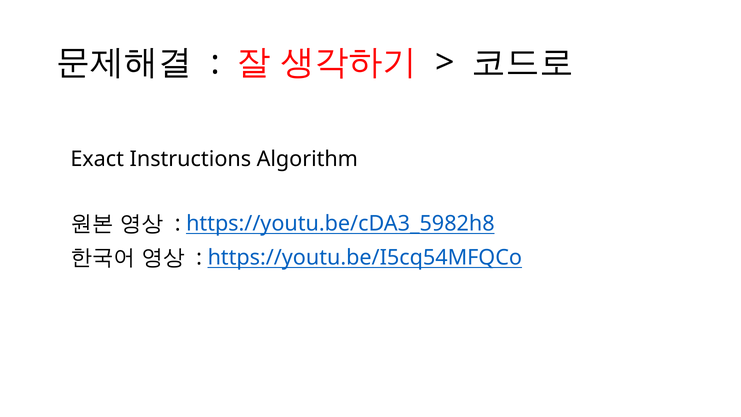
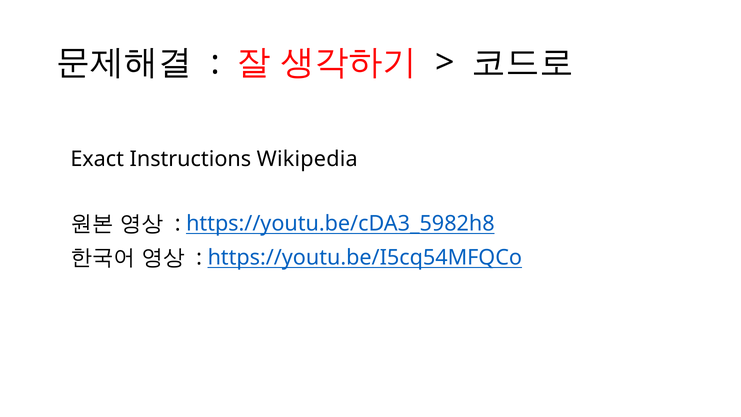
Algorithm: Algorithm -> Wikipedia
